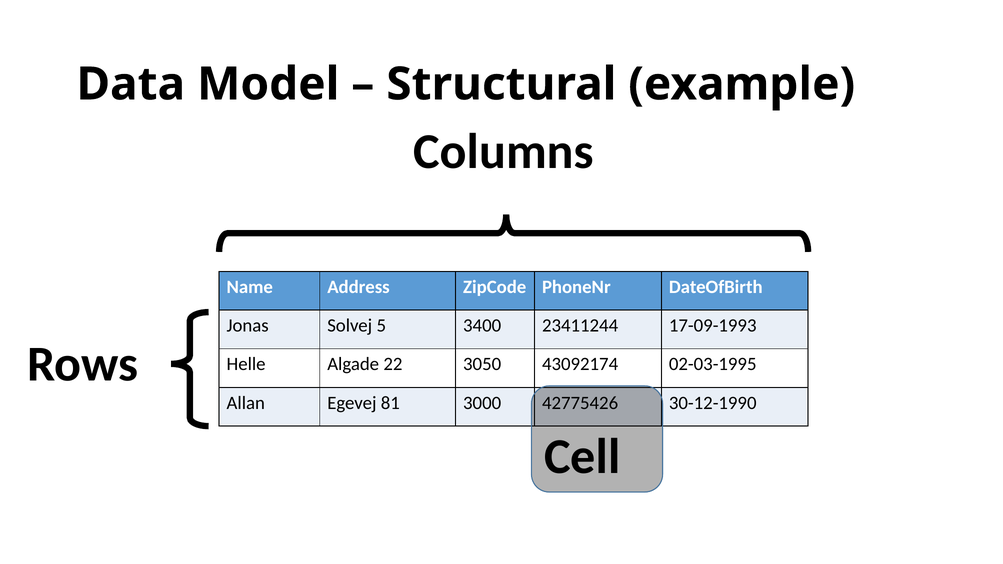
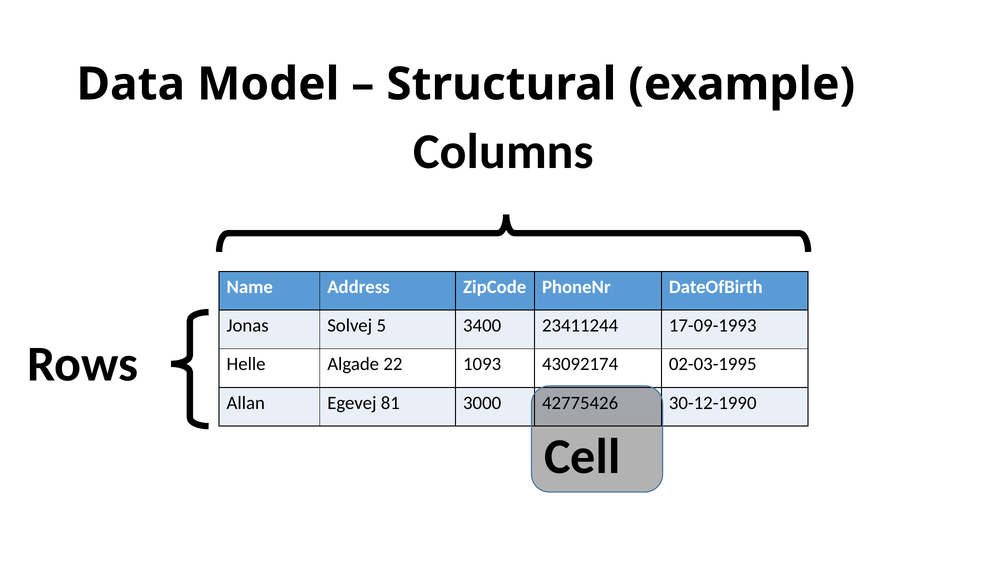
3050: 3050 -> 1093
